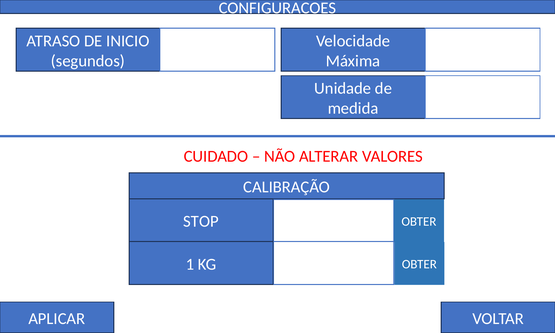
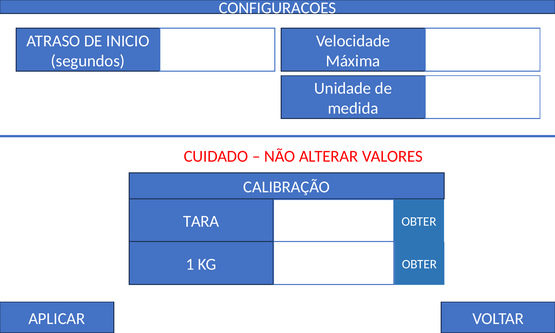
STOP: STOP -> TARA
